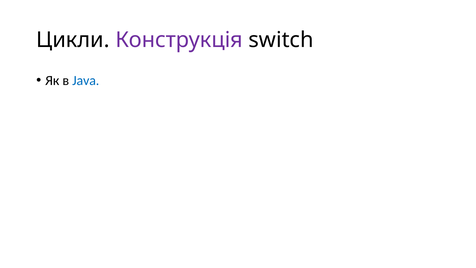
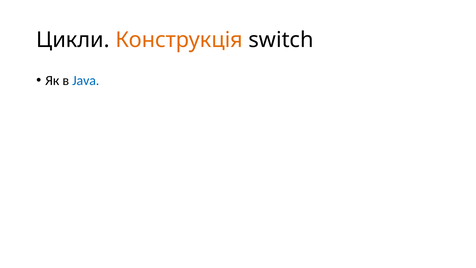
Конструкція colour: purple -> orange
